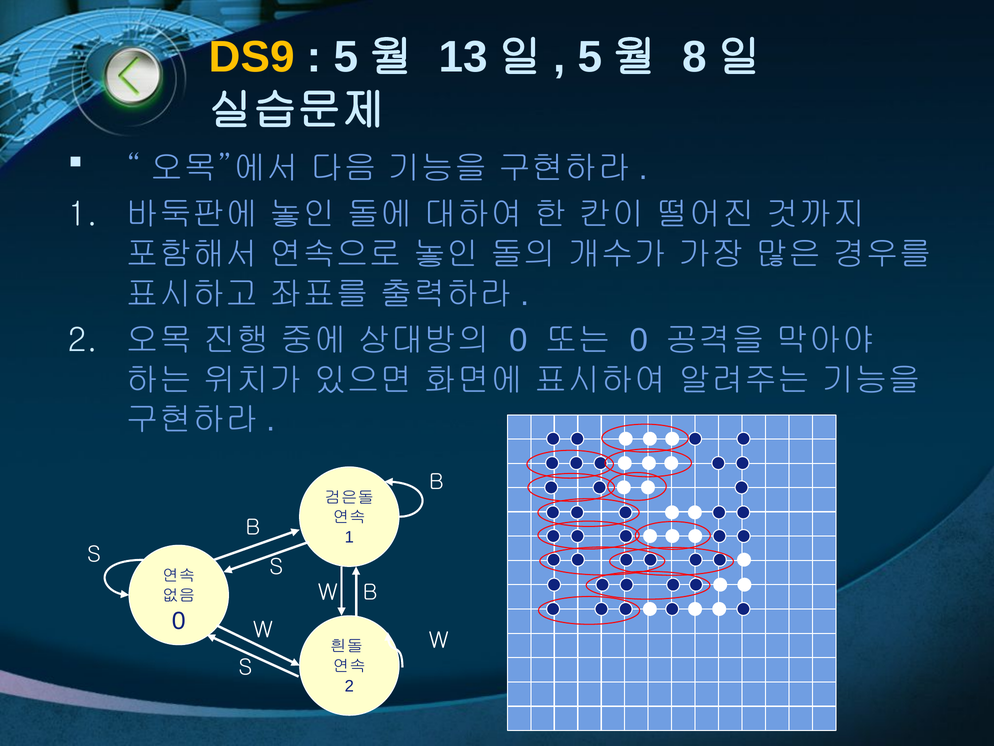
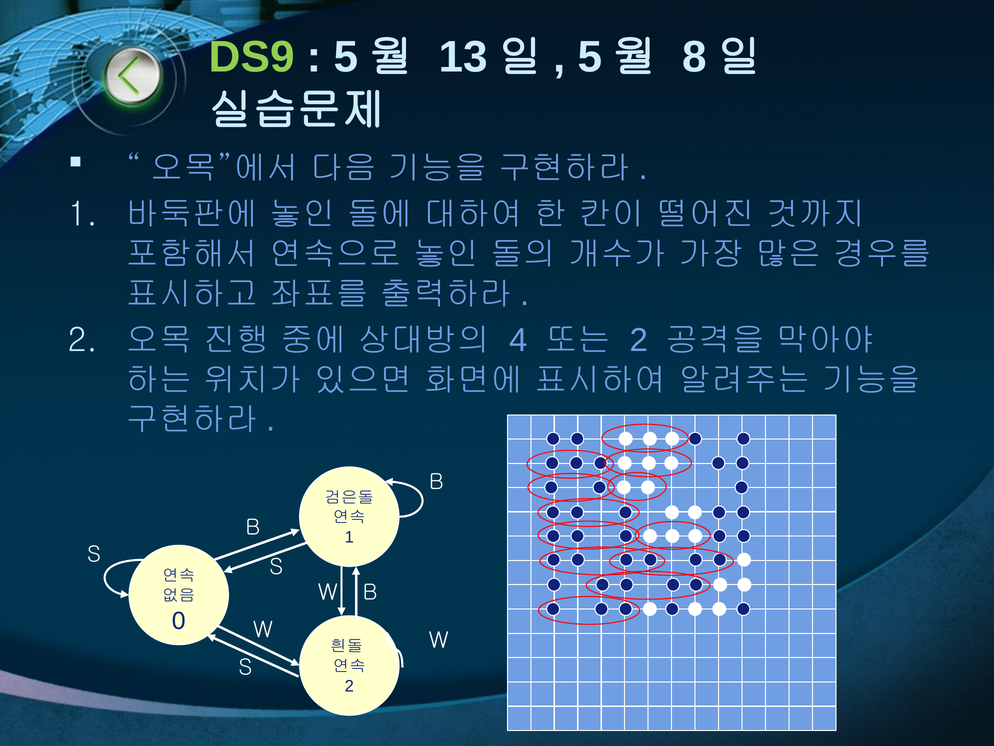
DS9 colour: yellow -> light green
0 at (519, 340): 0 -> 4
0 at (639, 340): 0 -> 2
